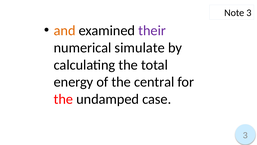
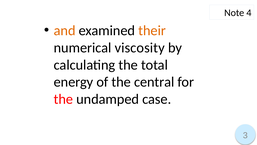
Note 3: 3 -> 4
their colour: purple -> orange
simulate: simulate -> viscosity
